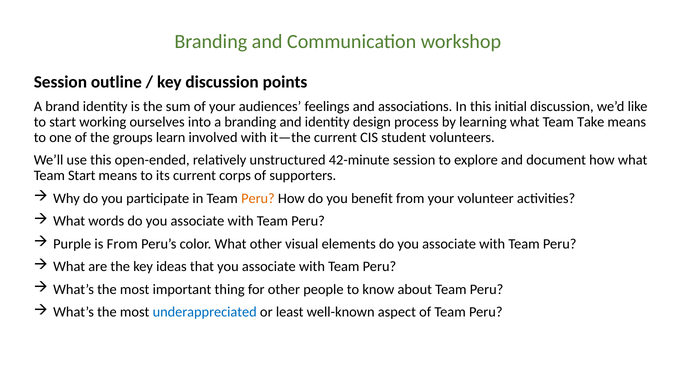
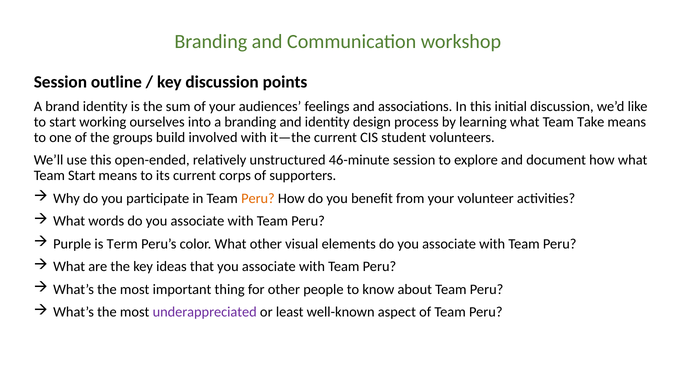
learn: learn -> build
42-minute: 42-minute -> 46-minute
is From: From -> Term
underappreciated colour: blue -> purple
